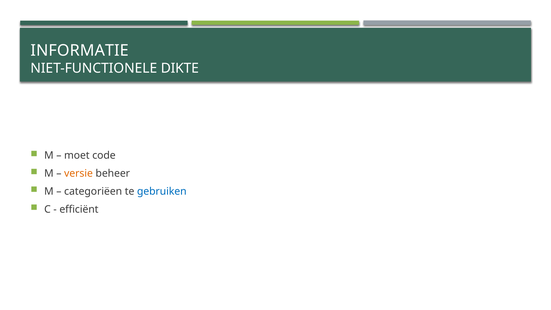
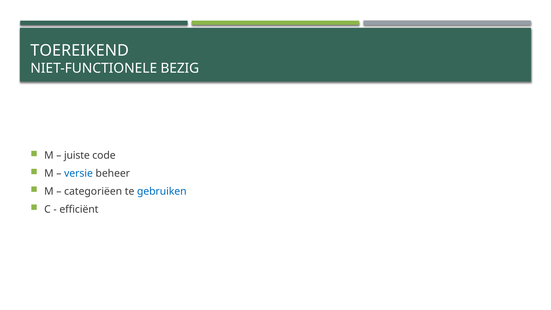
INFORMATIE: INFORMATIE -> TOEREIKEND
DIKTE: DIKTE -> BEZIG
moet: moet -> juiste
versie colour: orange -> blue
